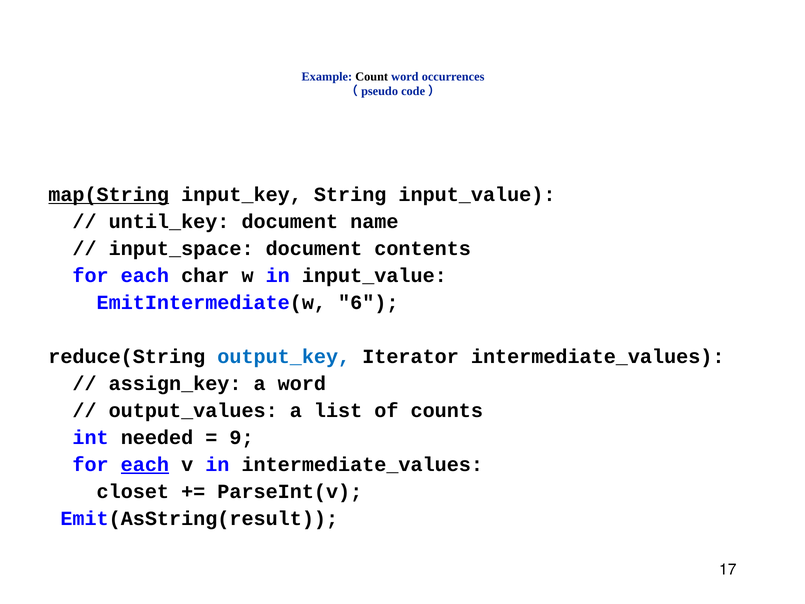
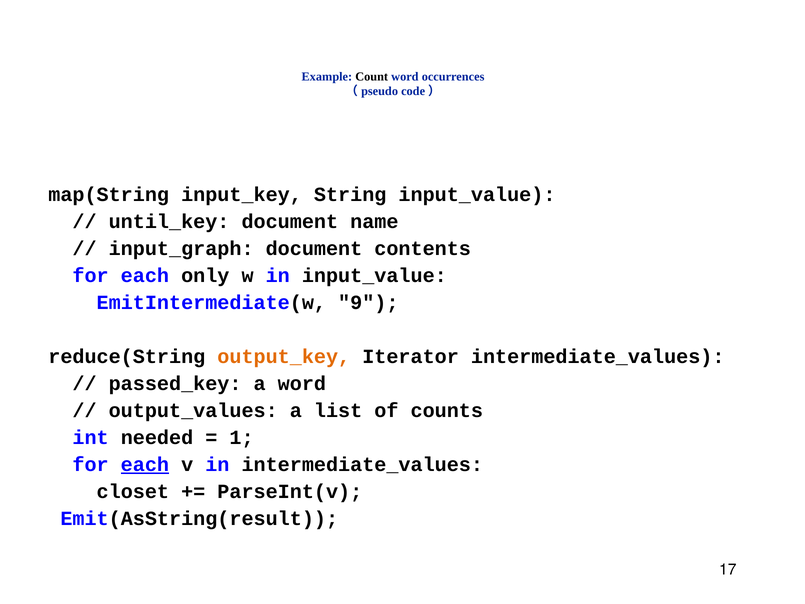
map(String underline: present -> none
input_space: input_space -> input_graph
char: char -> only
6: 6 -> 9
output_key colour: blue -> orange
assign_key: assign_key -> passed_key
9: 9 -> 1
